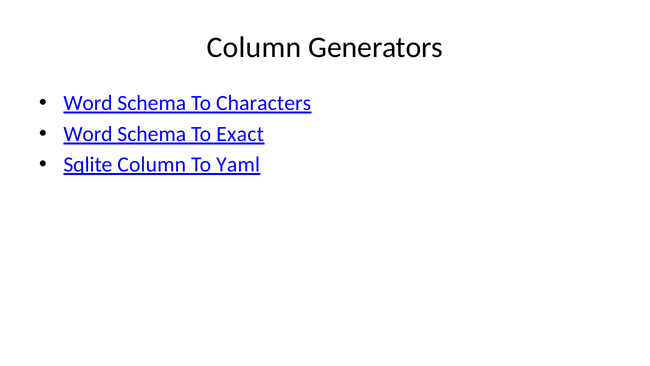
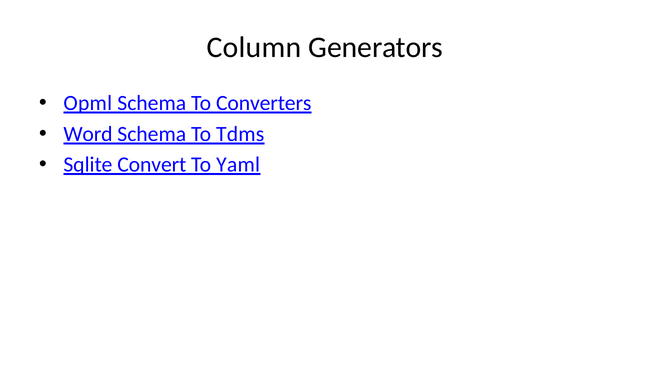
Word at (88, 103): Word -> Opml
Characters: Characters -> Converters
Exact: Exact -> Tdms
Sqlite Column: Column -> Convert
